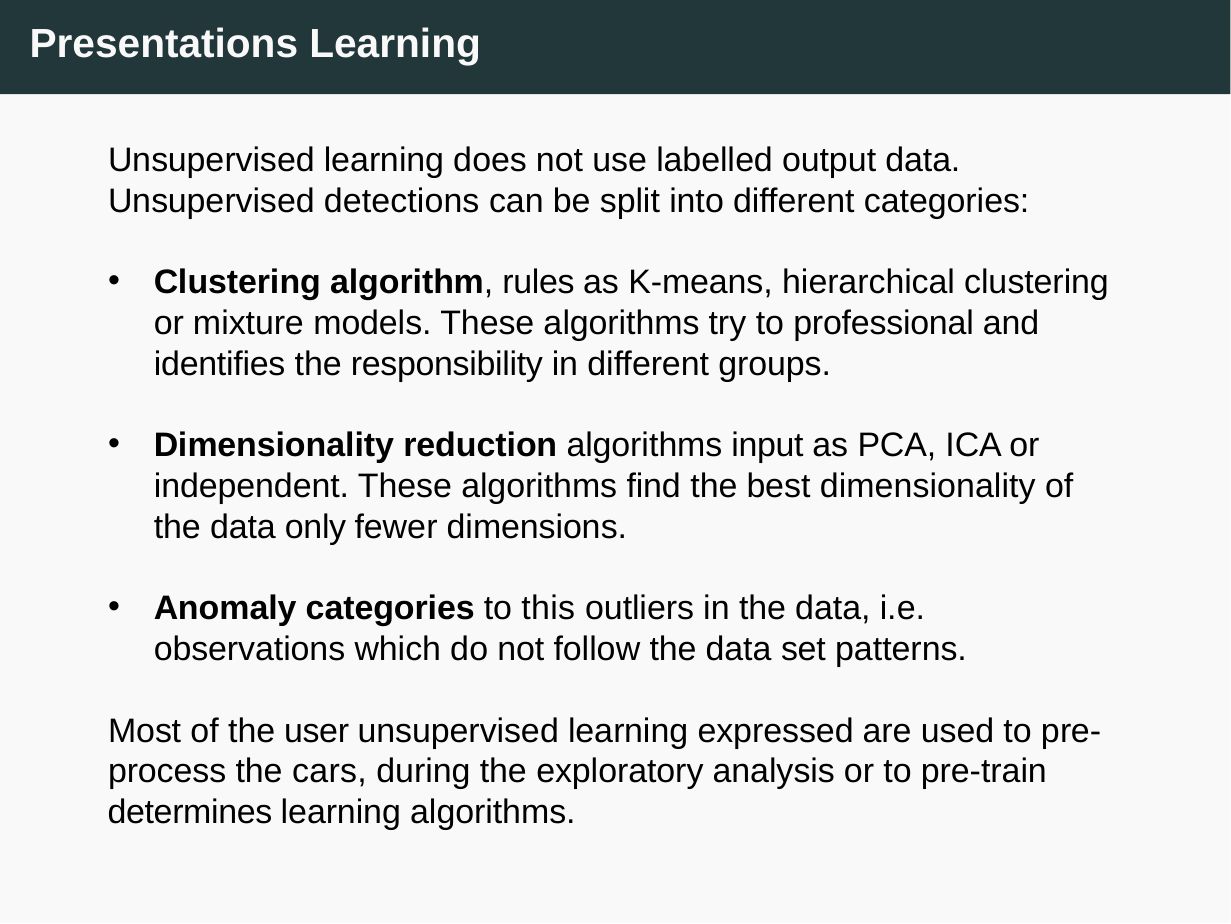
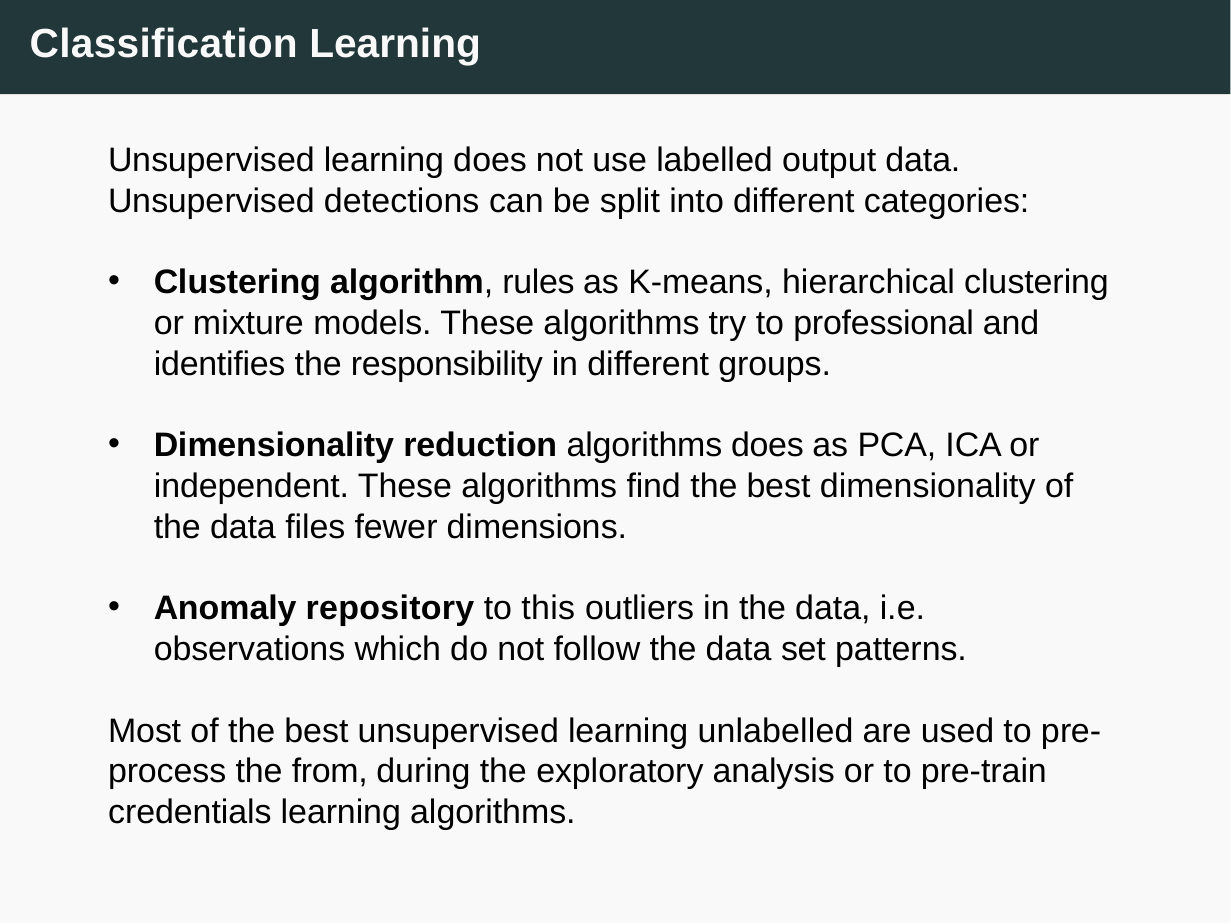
Presentations: Presentations -> Classification
algorithms input: input -> does
only: only -> files
Anomaly categories: categories -> repository
of the user: user -> best
expressed: expressed -> unlabelled
cars: cars -> from
determines: determines -> credentials
